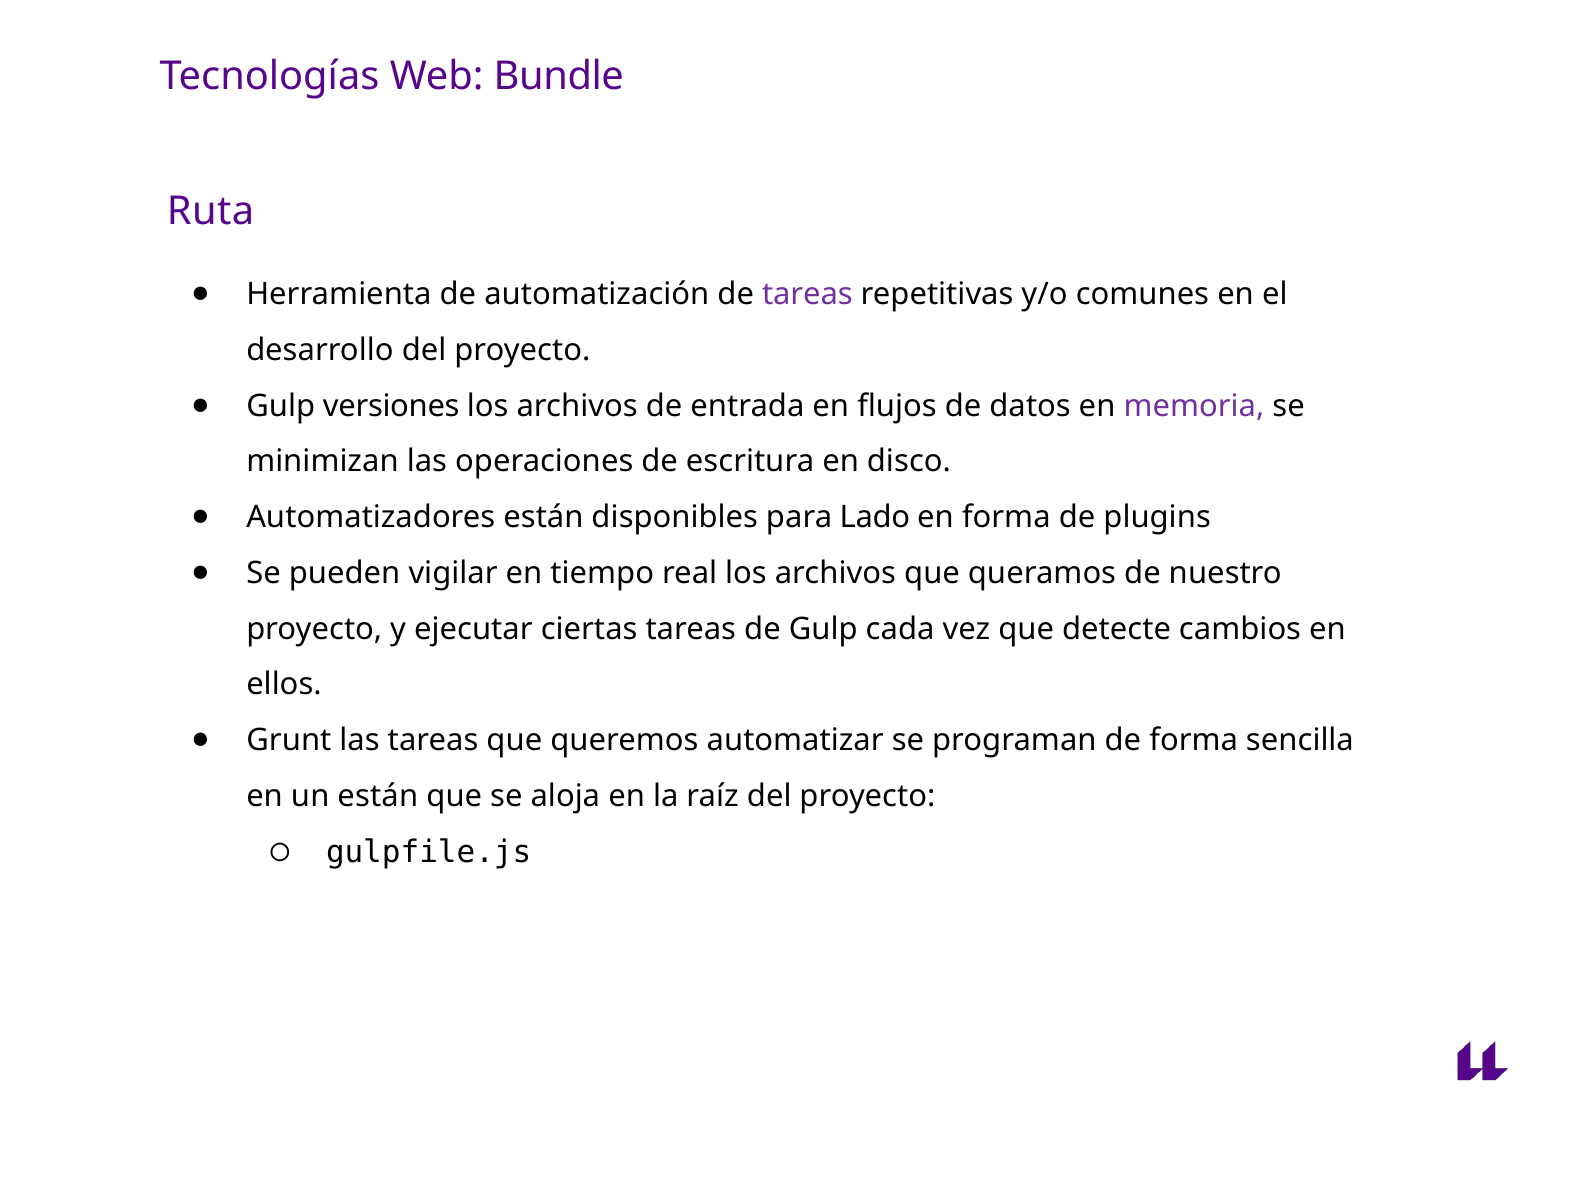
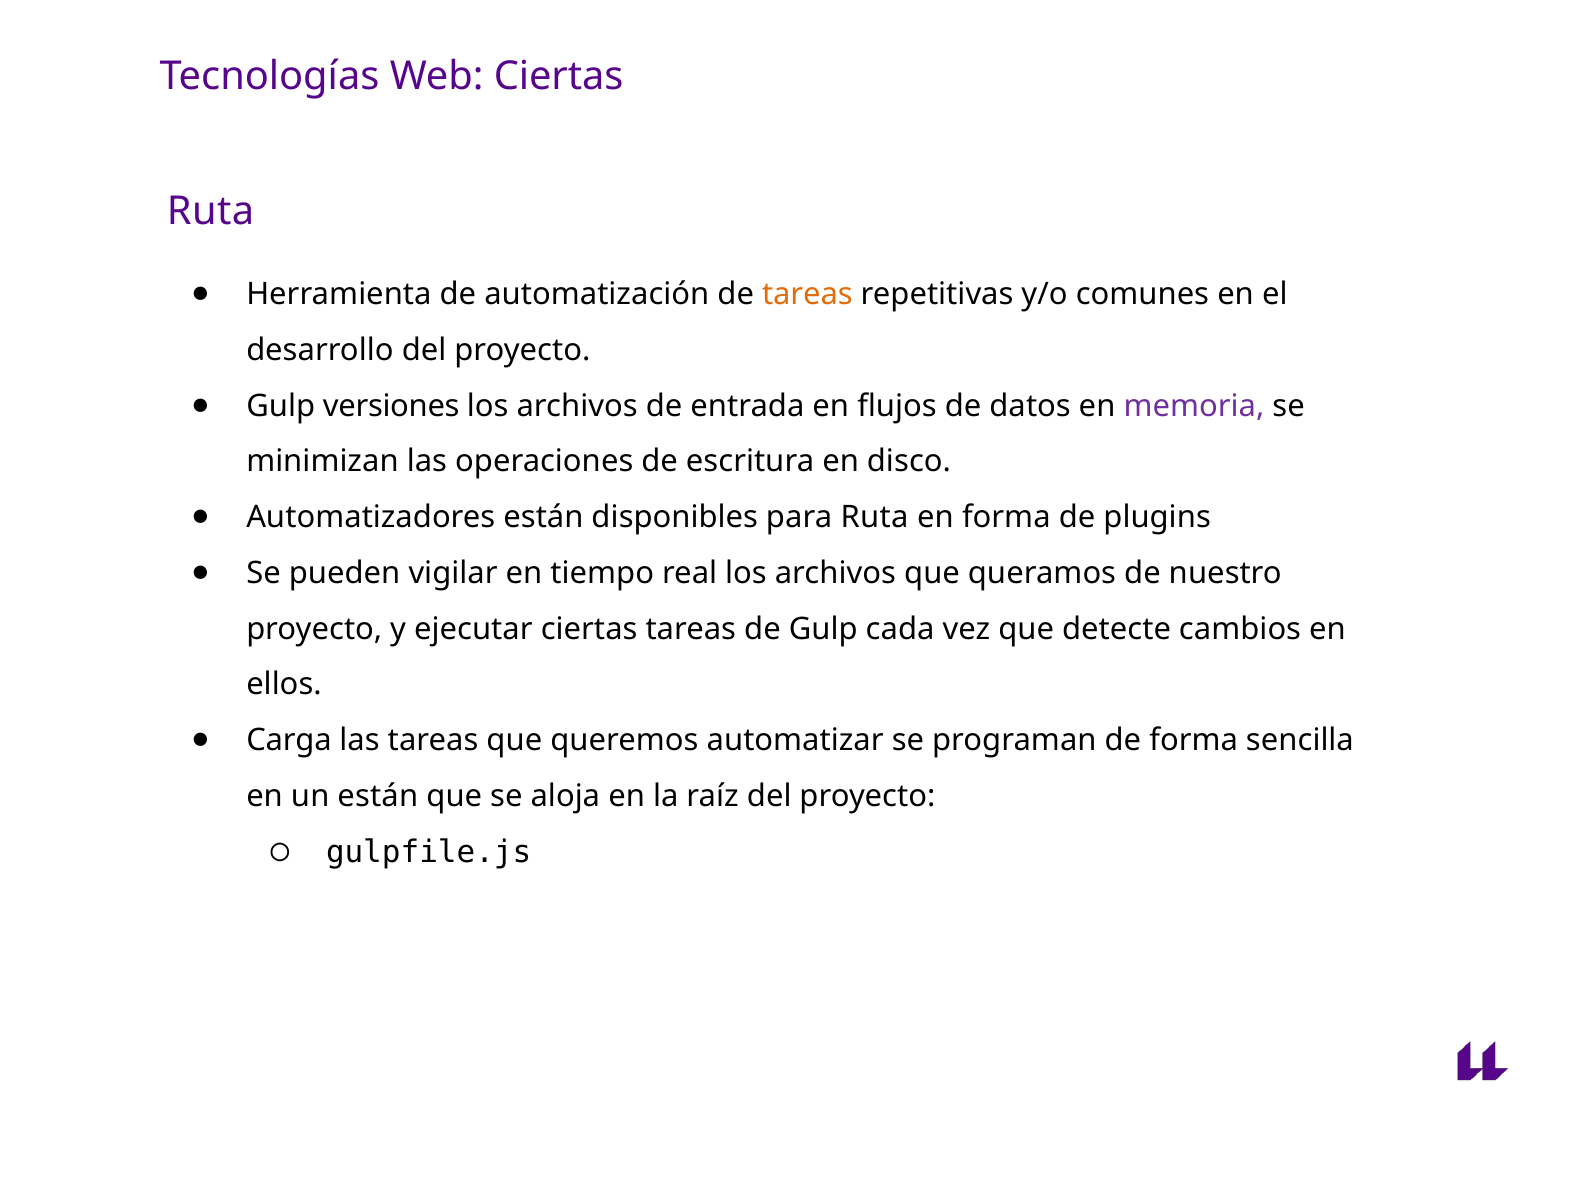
Web Bundle: Bundle -> Ciertas
tareas at (807, 294) colour: purple -> orange
para Lado: Lado -> Ruta
Grunt: Grunt -> Carga
